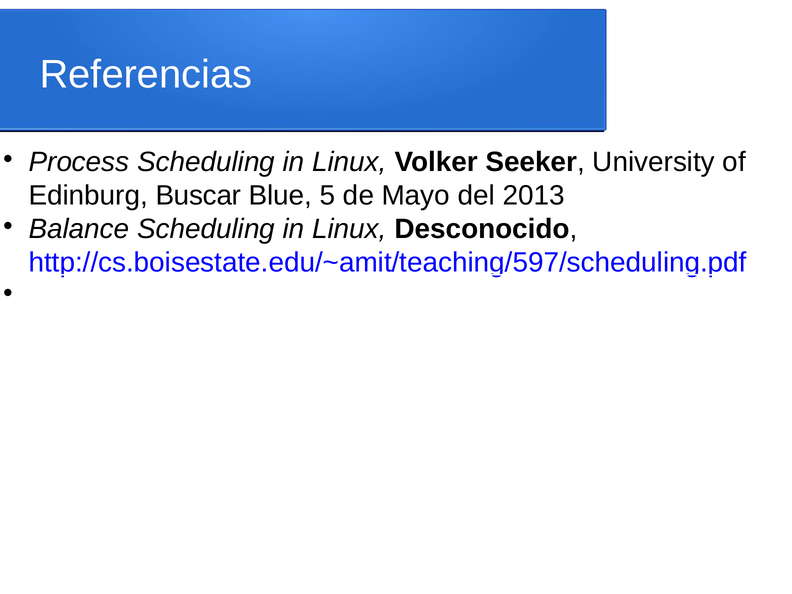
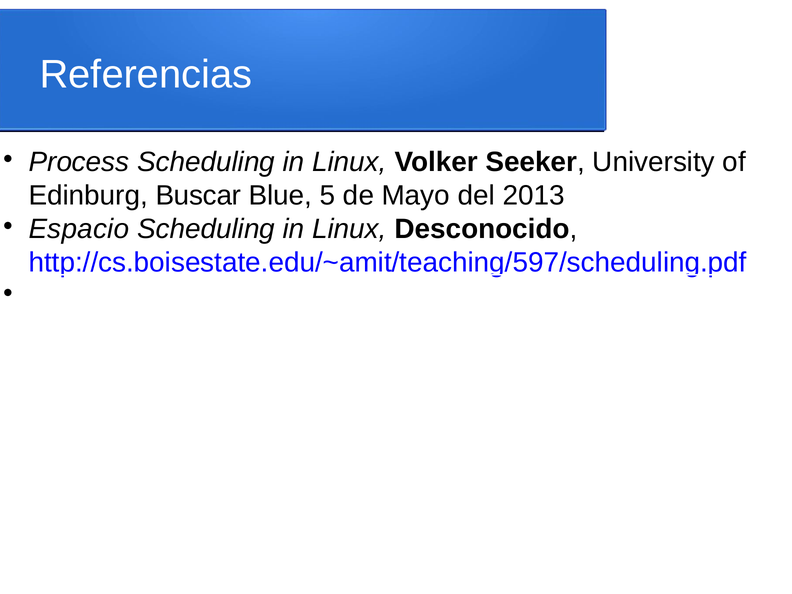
Balance: Balance -> Espacio
